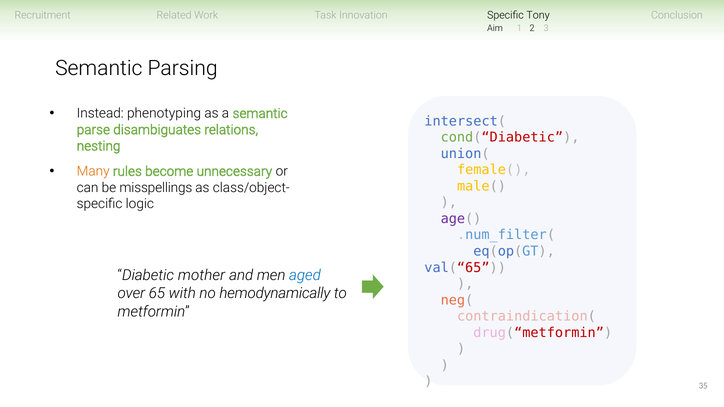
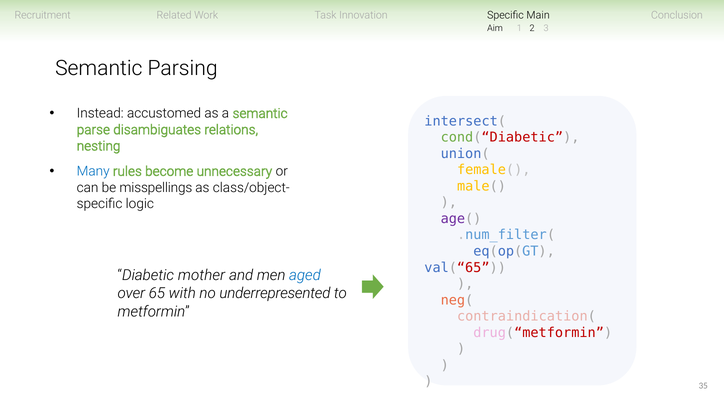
Tony: Tony -> Main
phenotyping: phenotyping -> accustomed
Many colour: orange -> blue
hemodynamically: hemodynamically -> underrepresented
